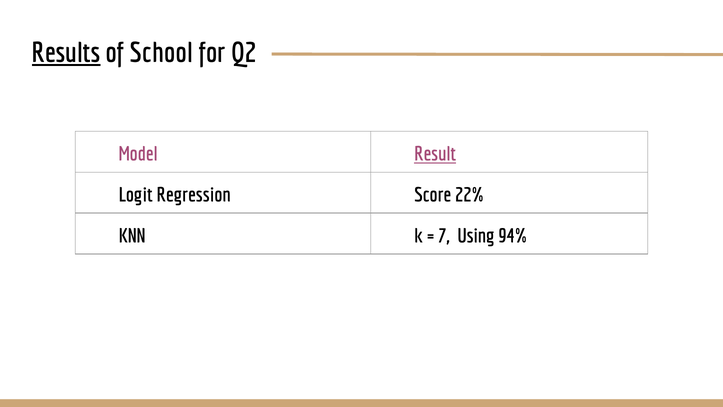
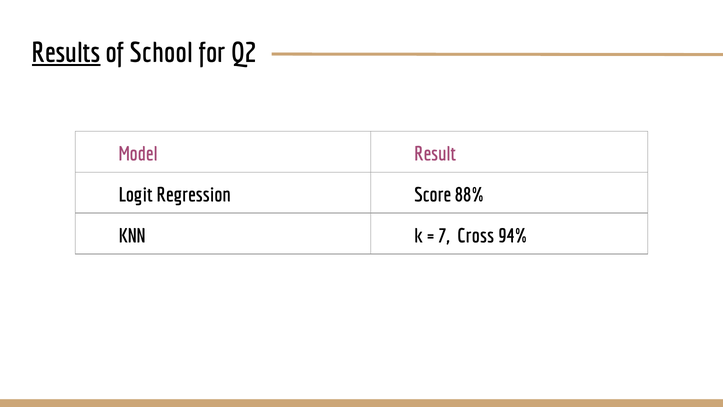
Result underline: present -> none
22%: 22% -> 88%
Using: Using -> Cross
